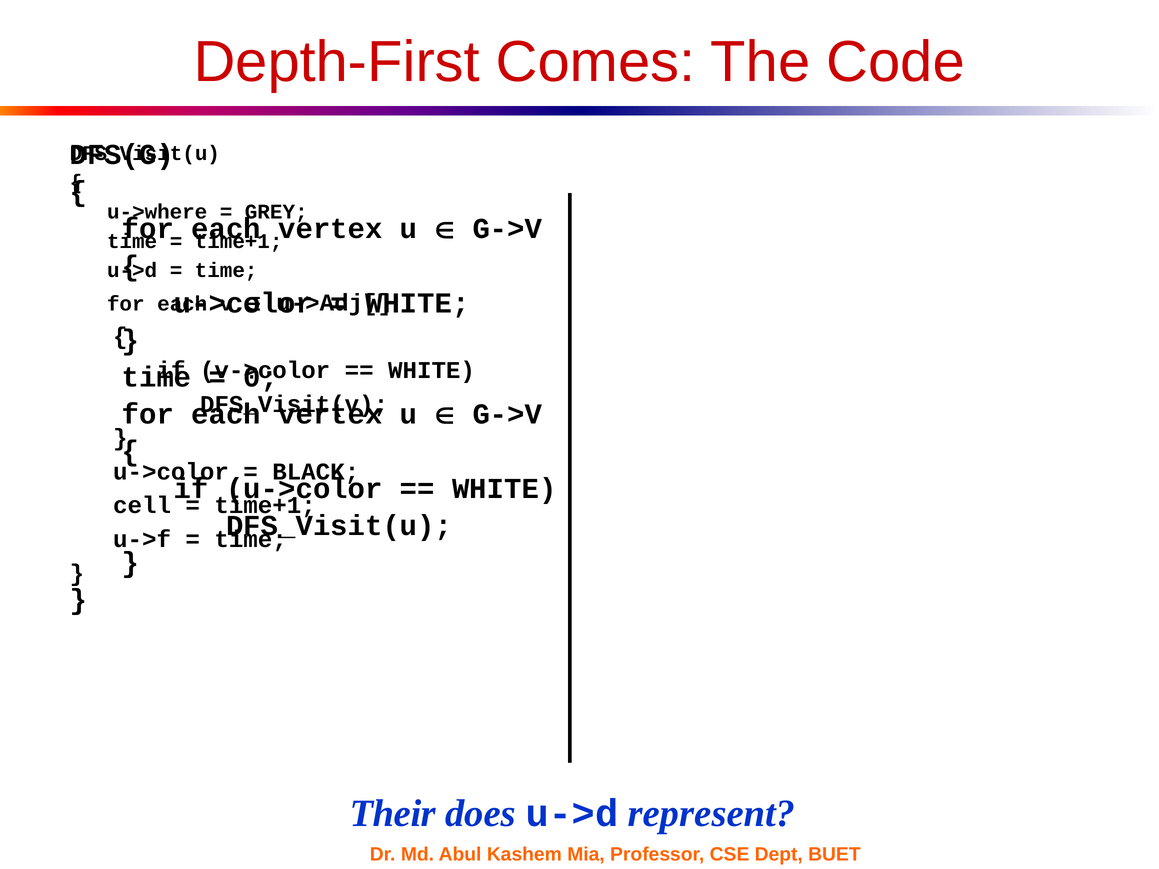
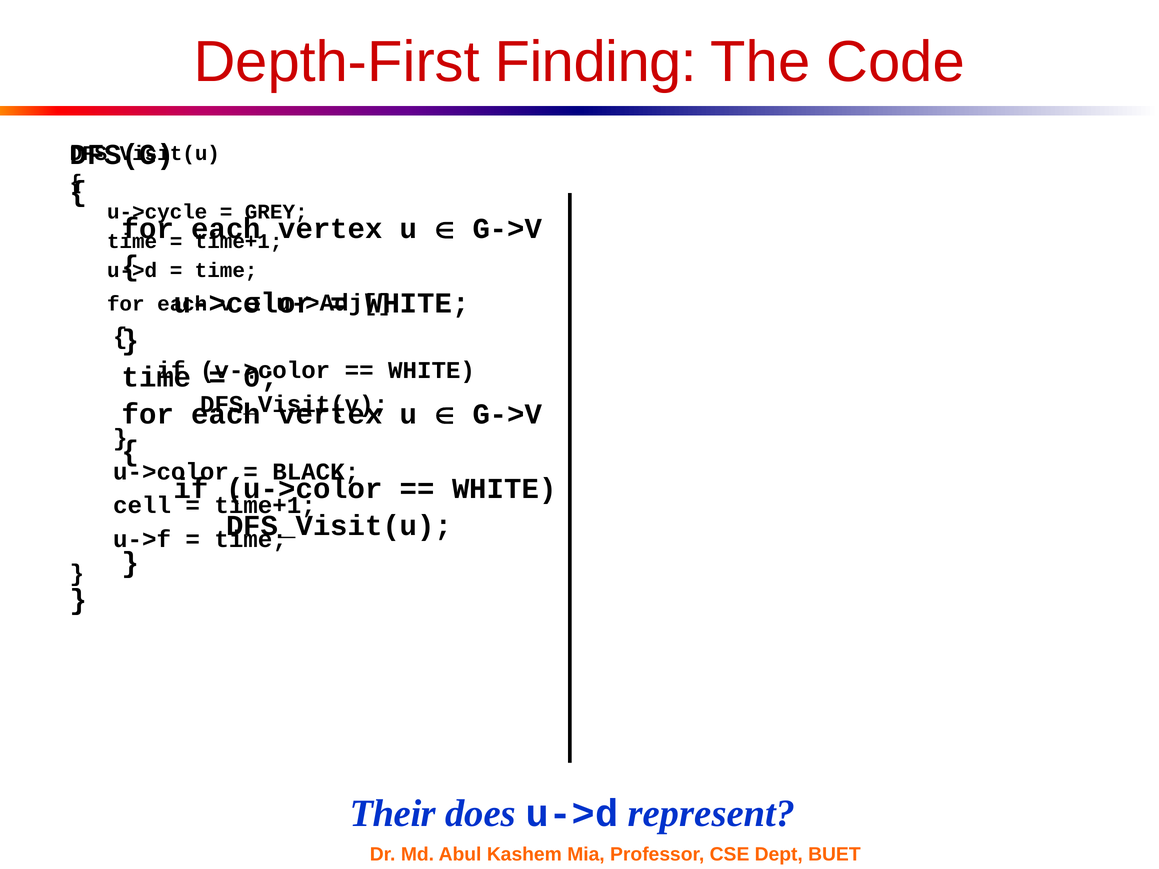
Comes: Comes -> Finding
u->where: u->where -> u->cycle
